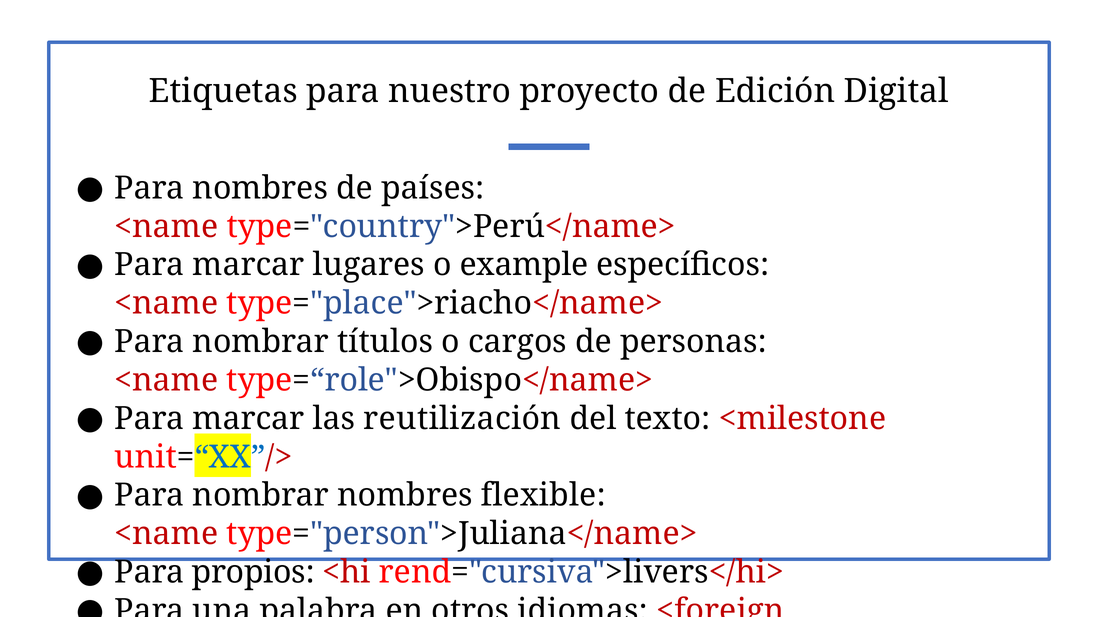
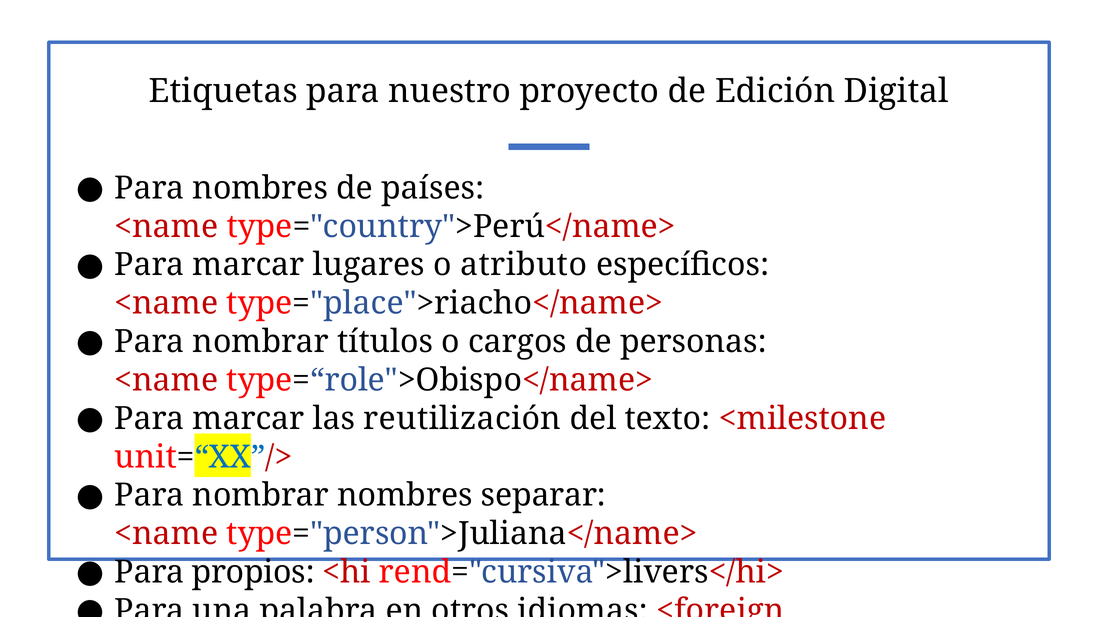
example: example -> atributo
flexible: flexible -> separar
